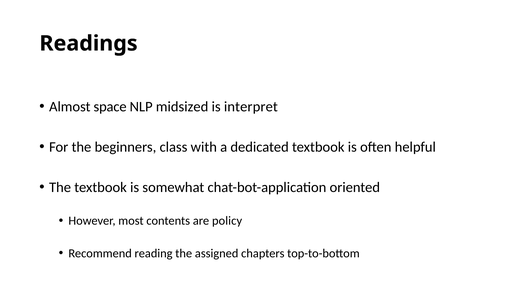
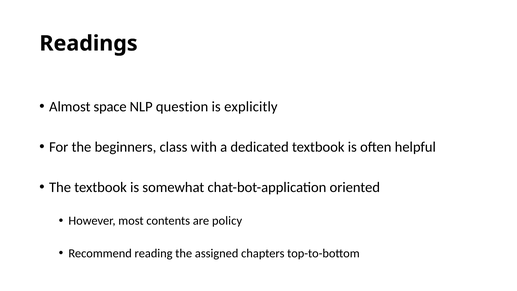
midsized: midsized -> question
interpret: interpret -> explicitly
